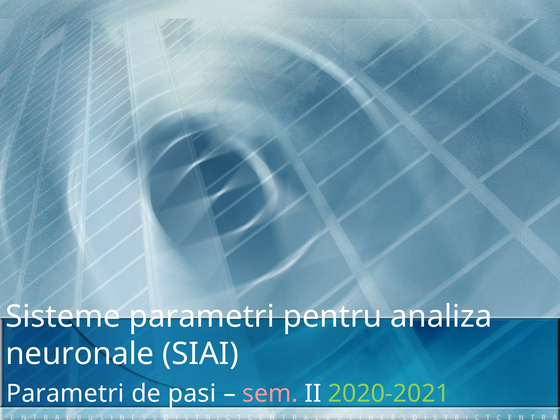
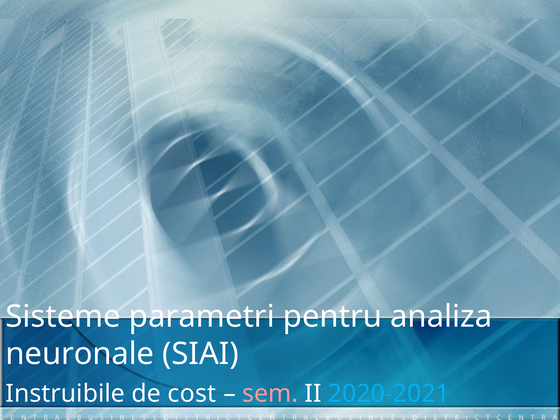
Parametri at (65, 394): Parametri -> Instruibile
pasi: pasi -> cost
2020-2021 colour: light green -> light blue
